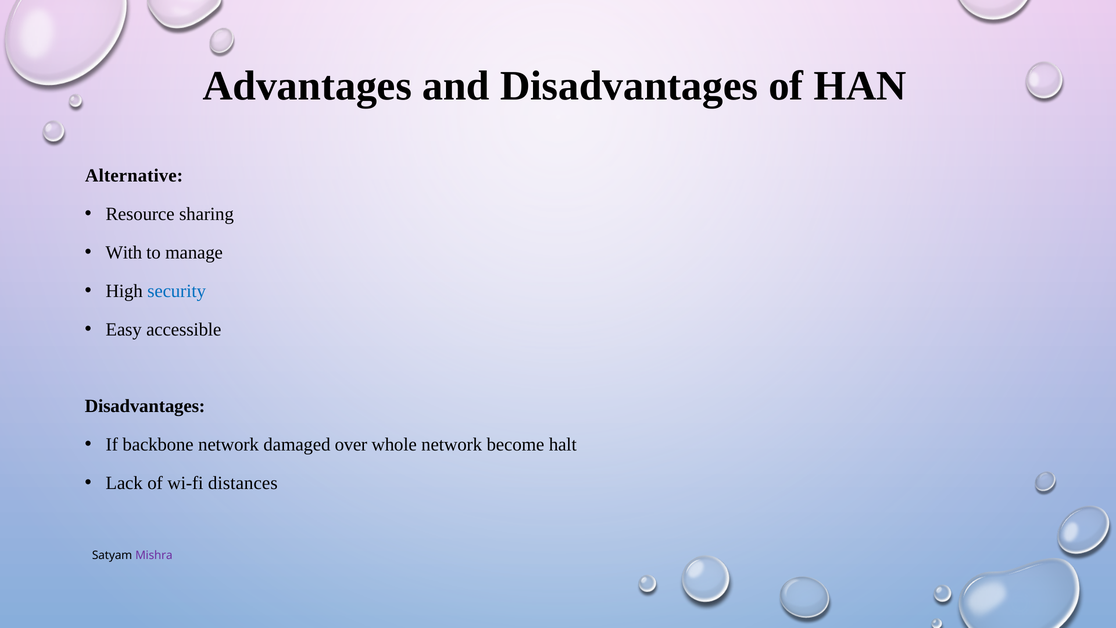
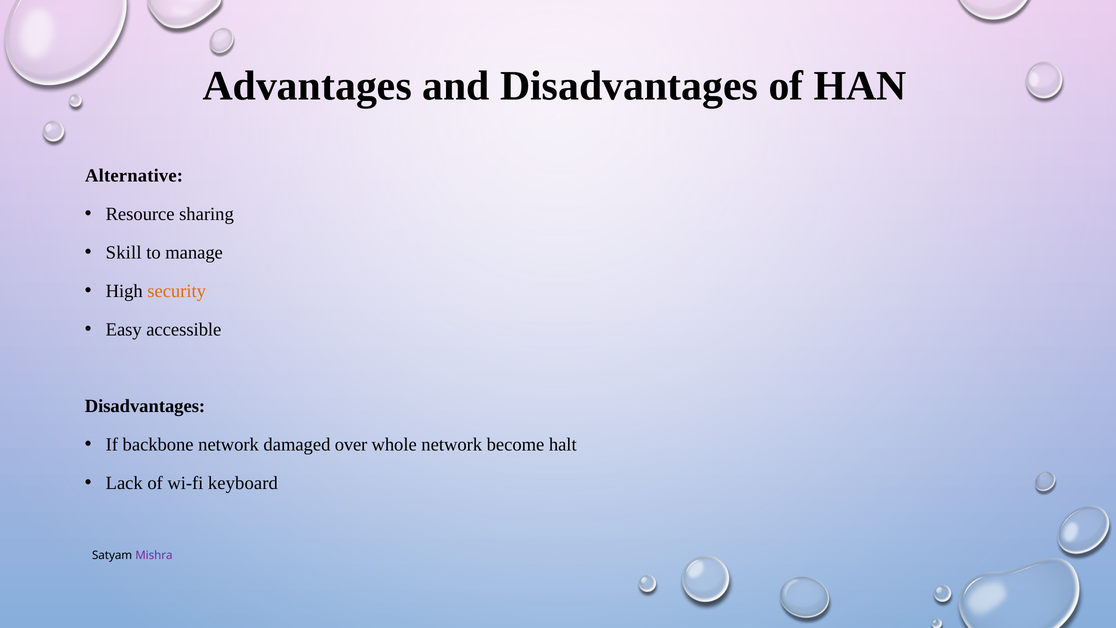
With: With -> Skill
security colour: blue -> orange
distances: distances -> keyboard
